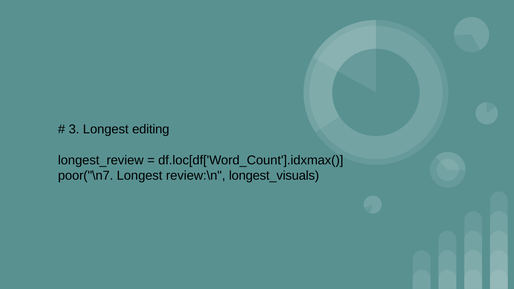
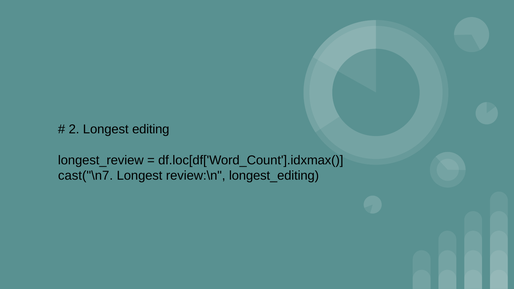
3: 3 -> 2
poor("\n7: poor("\n7 -> cast("\n7
longest_visuals: longest_visuals -> longest_editing
